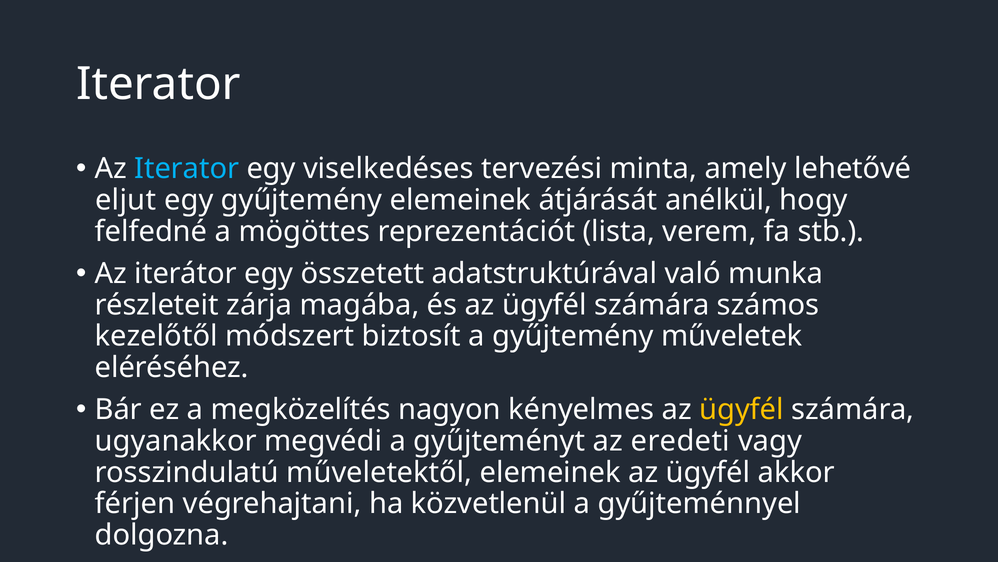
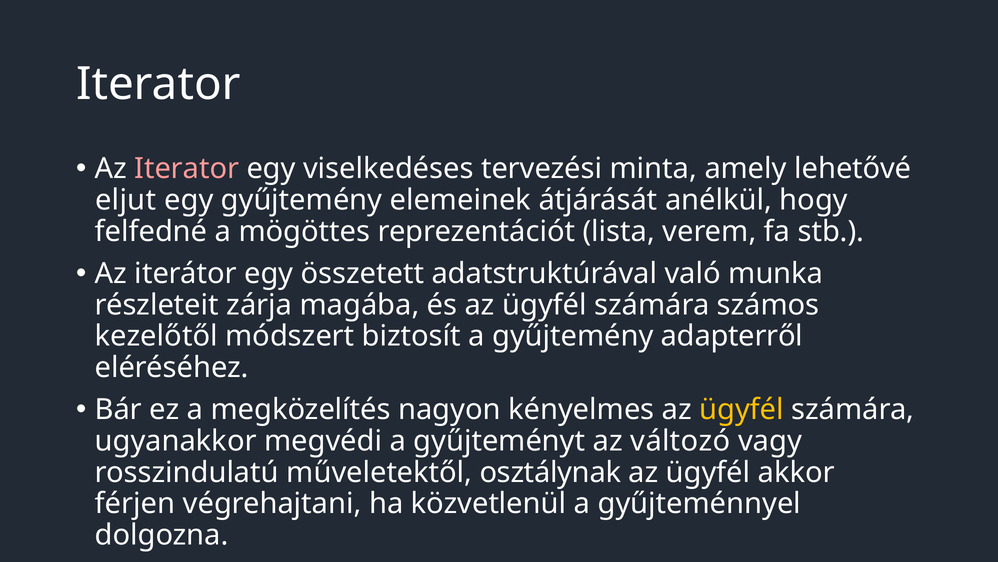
Iterator at (187, 169) colour: light blue -> pink
műveletek: műveletek -> adapterről
eredeti: eredeti -> változó
műveletektől elemeinek: elemeinek -> osztálynak
